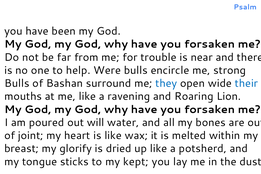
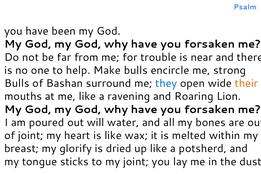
Were: Were -> Make
their colour: blue -> orange
my kept: kept -> joint
